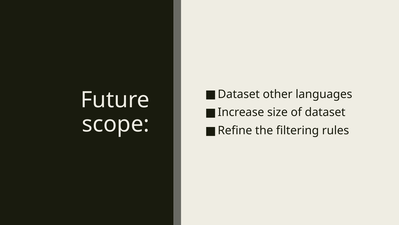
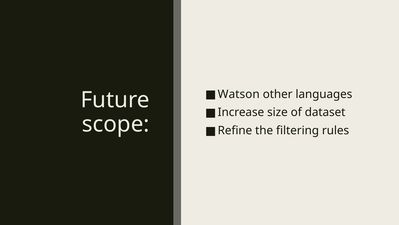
Dataset at (239, 94): Dataset -> Watson
